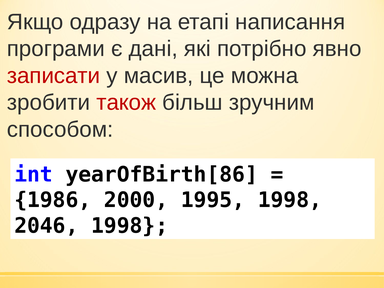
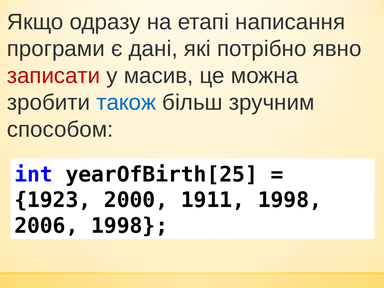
також colour: red -> blue
yearOfBirth[86: yearOfBirth[86 -> yearOfBirth[25
1986: 1986 -> 1923
1995: 1995 -> 1911
2046: 2046 -> 2006
